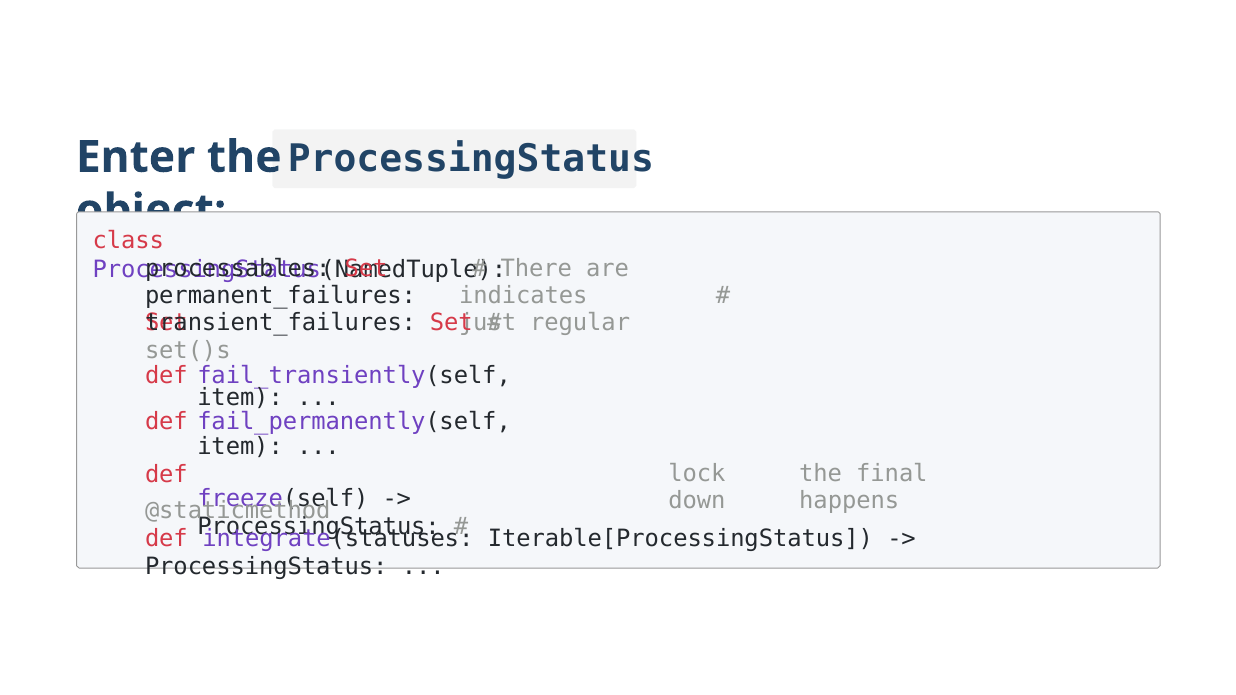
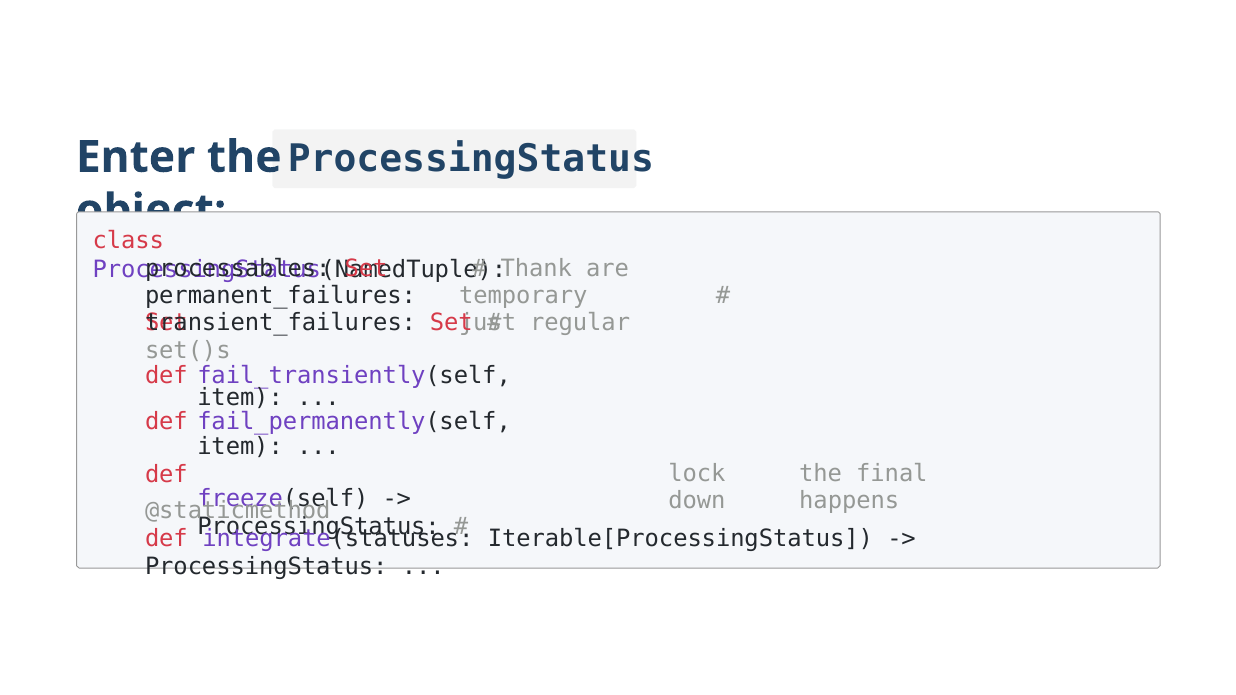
There: There -> Thank
indicates: indicates -> temporary
